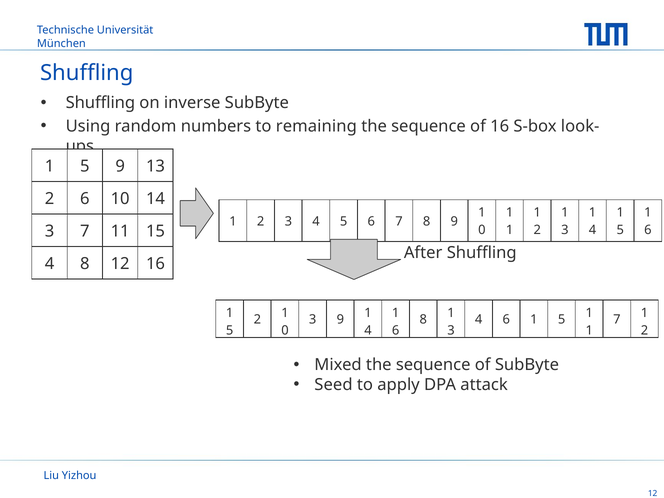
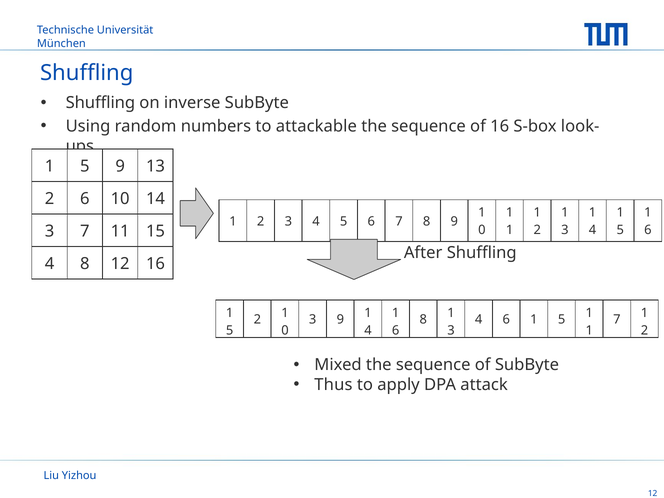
remaining: remaining -> attackable
Seed: Seed -> Thus
